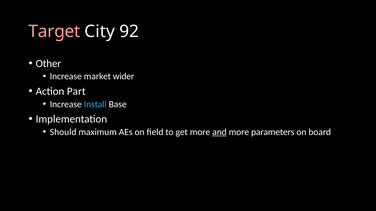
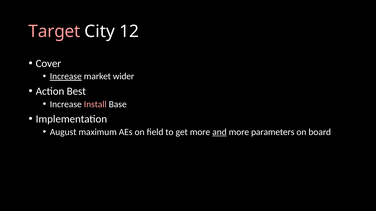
92: 92 -> 12
Other: Other -> Cover
Increase at (66, 77) underline: none -> present
Part: Part -> Best
Install colour: light blue -> pink
Should: Should -> August
